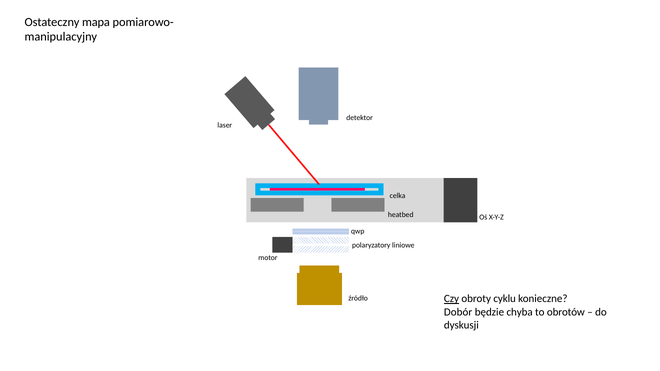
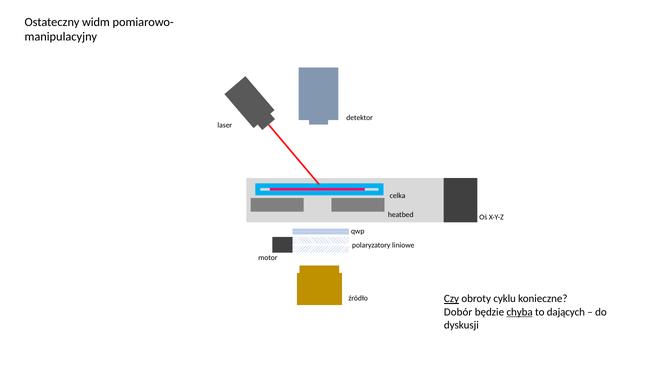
mapa: mapa -> widm
chyba underline: none -> present
obrotów: obrotów -> dających
